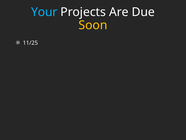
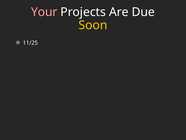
Your colour: light blue -> pink
